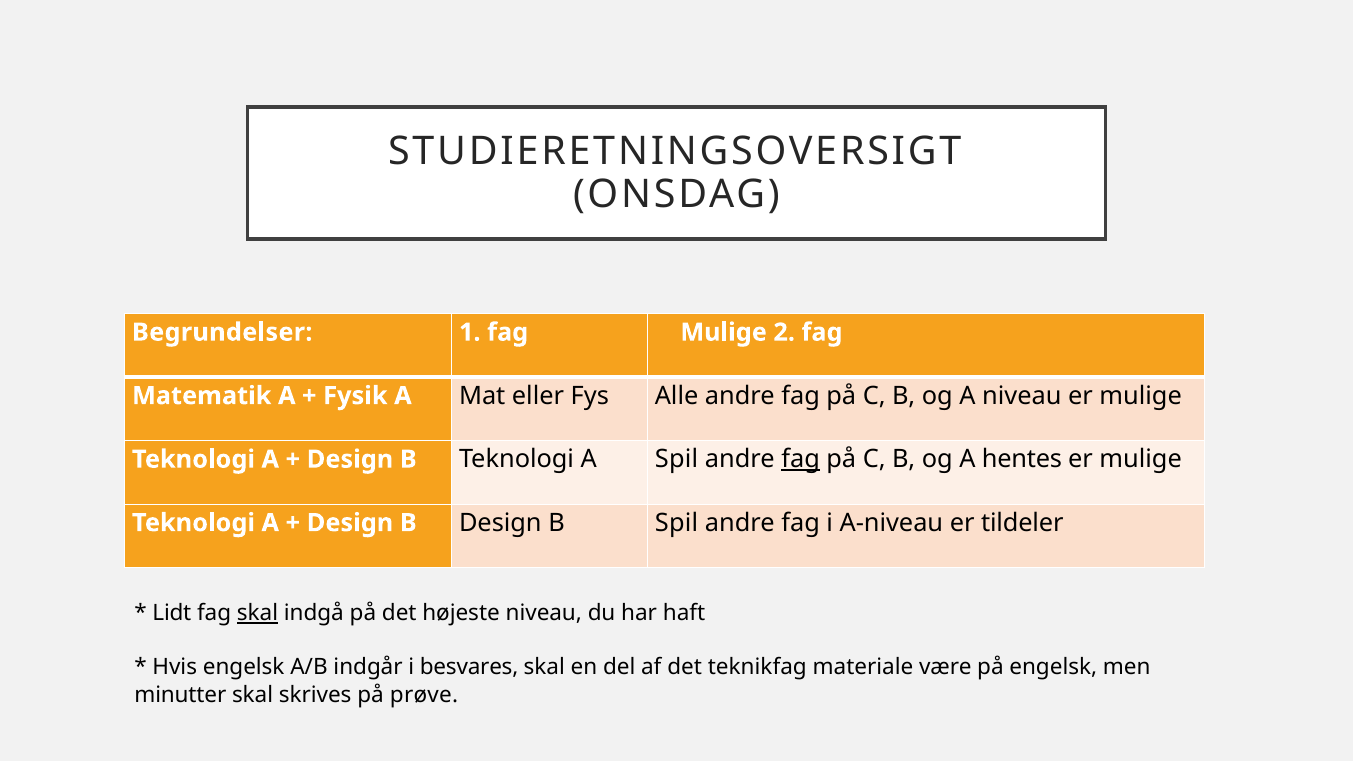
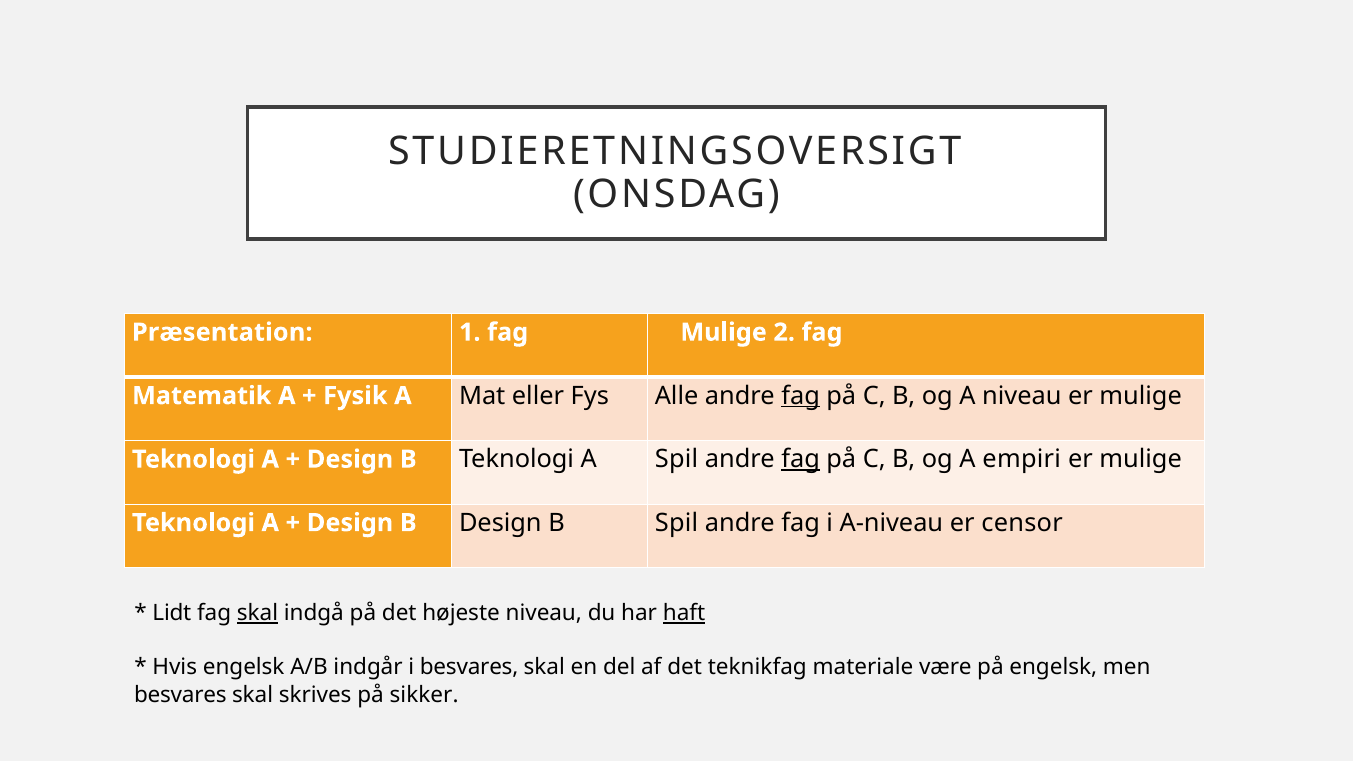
Begrundelser: Begrundelser -> Præsentation
fag at (801, 396) underline: none -> present
hentes: hentes -> empiri
tildeler: tildeler -> censor
haft underline: none -> present
minutter at (180, 695): minutter -> besvares
prøve: prøve -> sikker
